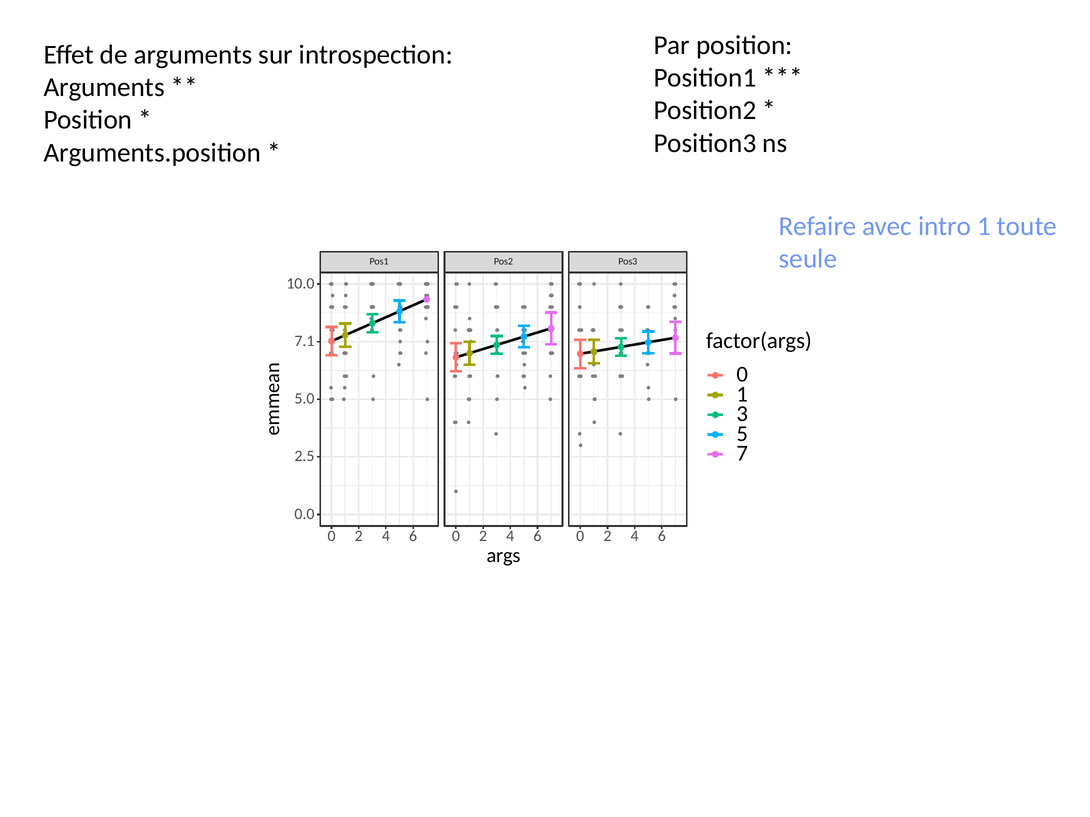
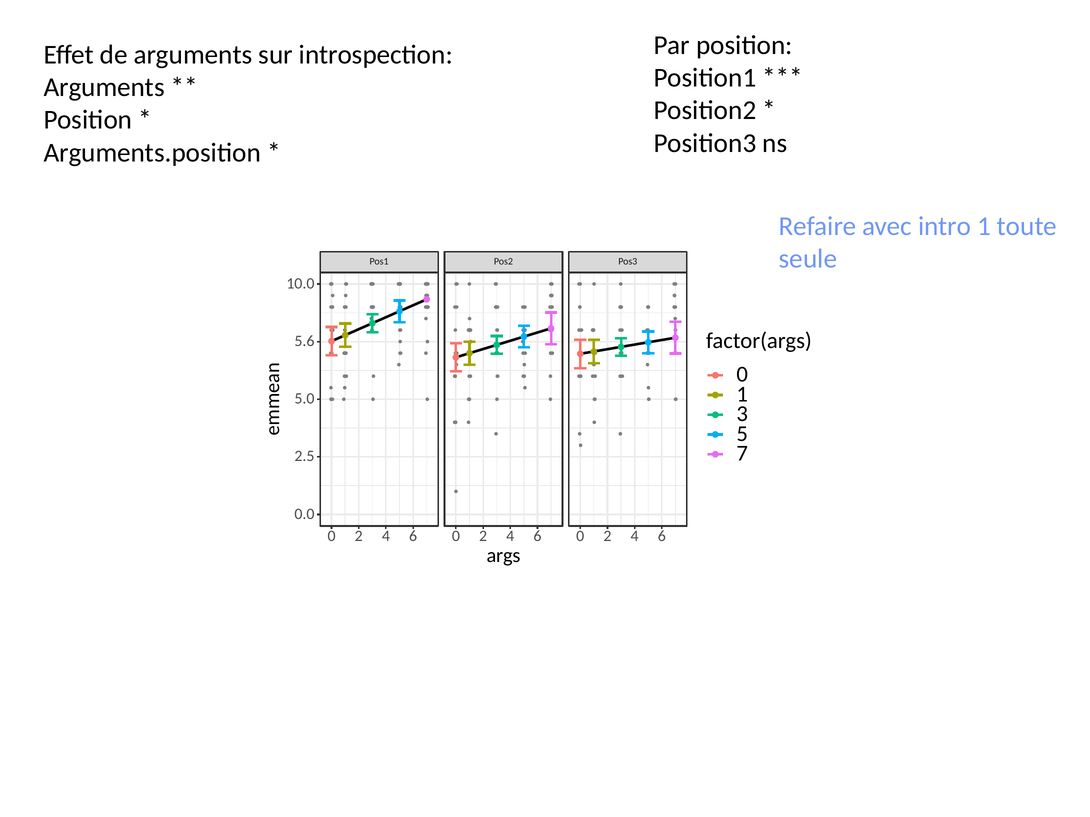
7.1: 7.1 -> 5.6
